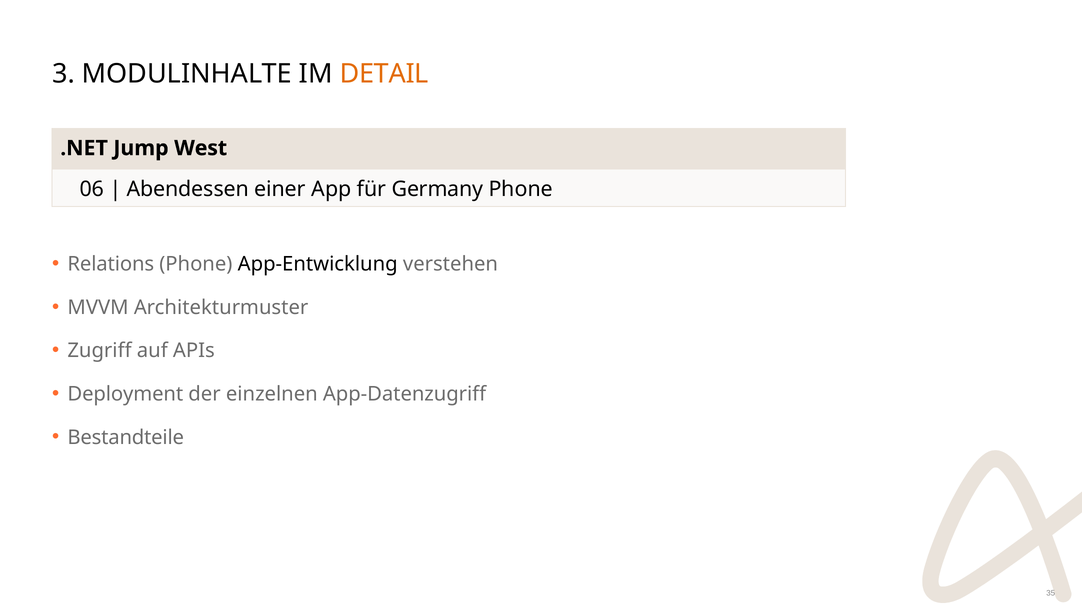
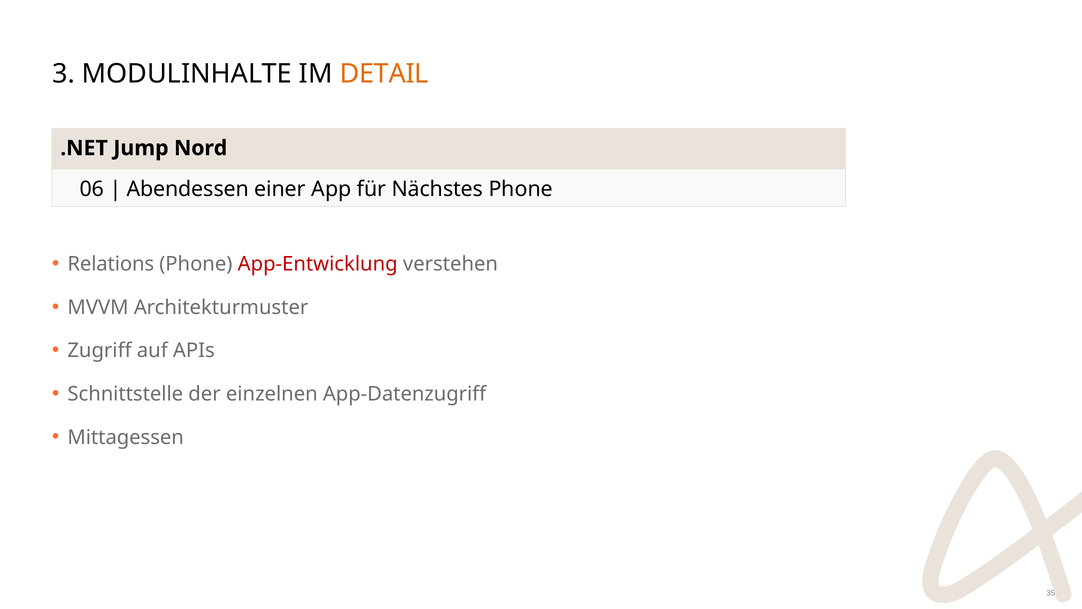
West: West -> Nord
Germany: Germany -> Nächstes
App-Entwicklung colour: black -> red
Deployment: Deployment -> Schnittstelle
Bestandteile: Bestandteile -> Mittagessen
